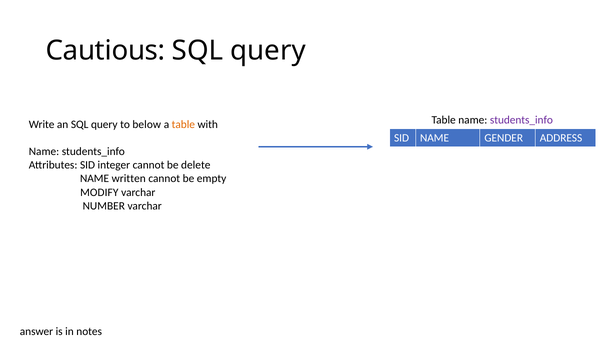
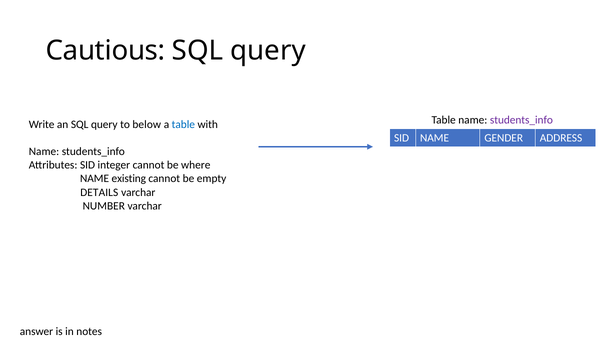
table at (183, 124) colour: orange -> blue
delete: delete -> where
written: written -> existing
MODIFY: MODIFY -> DETAILS
